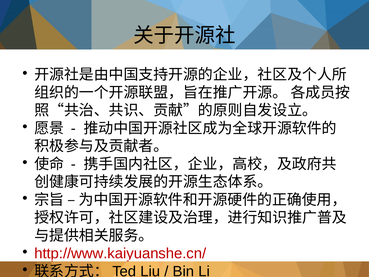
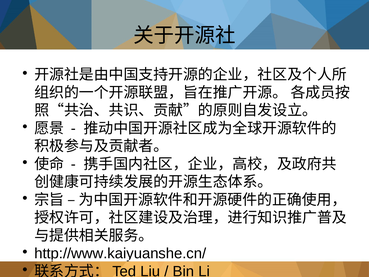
http://www.kaiyuanshe.cn/ colour: red -> black
